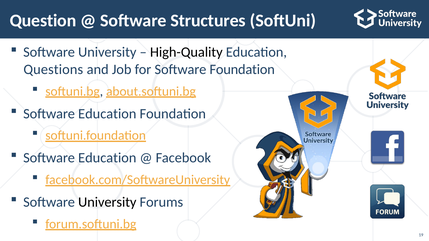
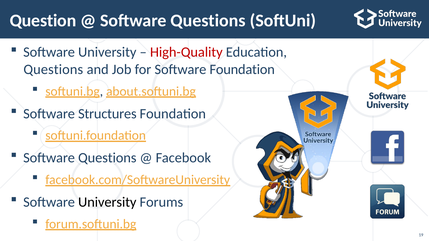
Structures at (208, 21): Structures -> Questions
High-Quality colour: black -> red
Education at (107, 114): Education -> Structures
Education at (107, 158): Education -> Questions
